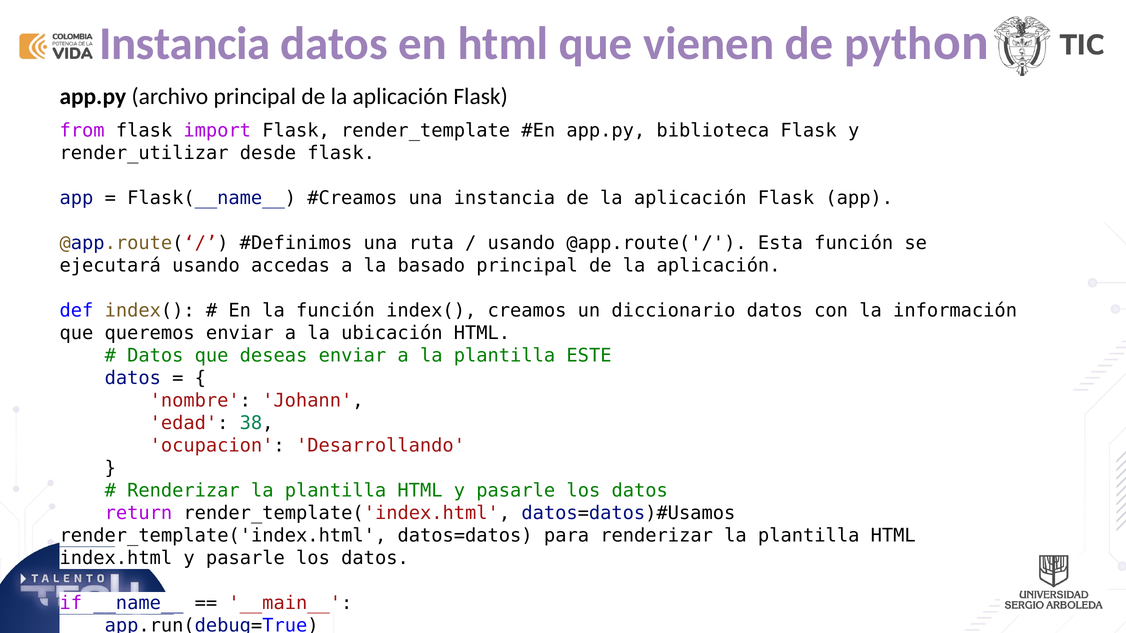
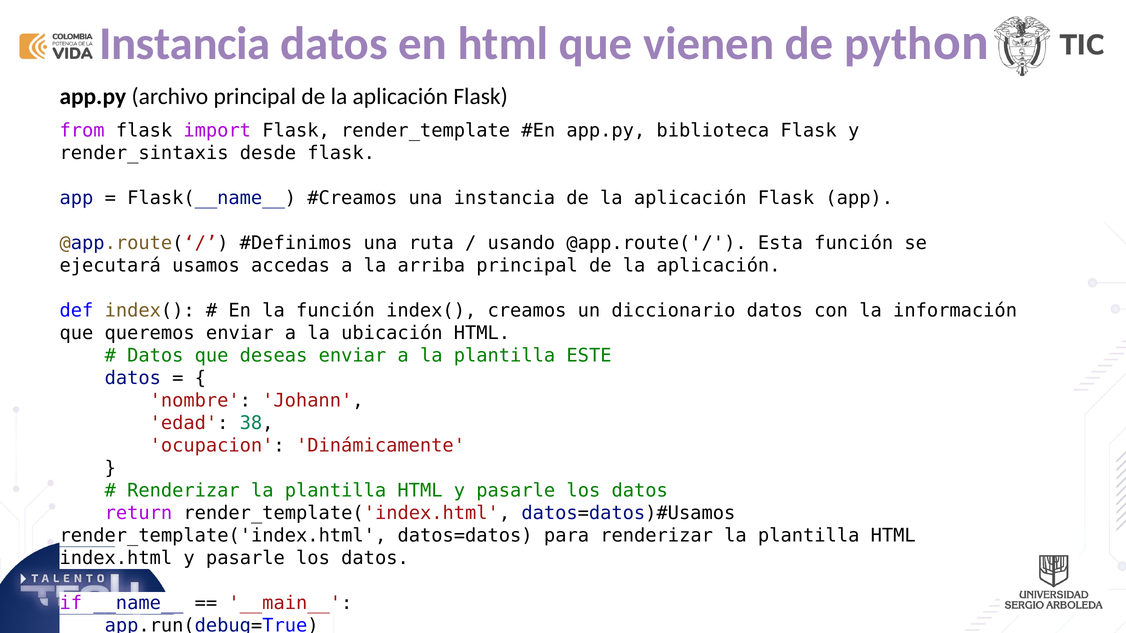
render_utilizar: render_utilizar -> render_sintaxis
ejecutará usando: usando -> usamos
basado: basado -> arriba
Desarrollando: Desarrollando -> Dinámicamente
